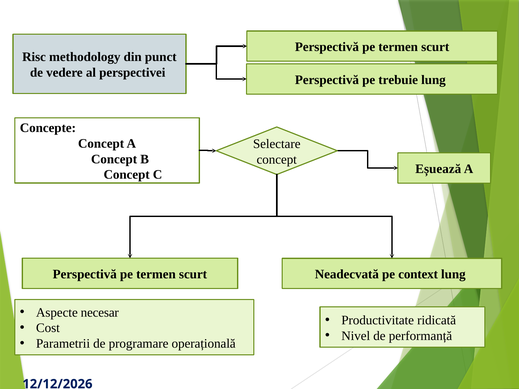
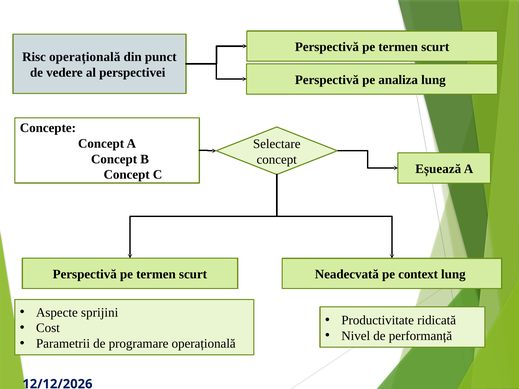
Risc methodology: methodology -> operațională
trebuie: trebuie -> analiza
necesar: necesar -> sprijini
